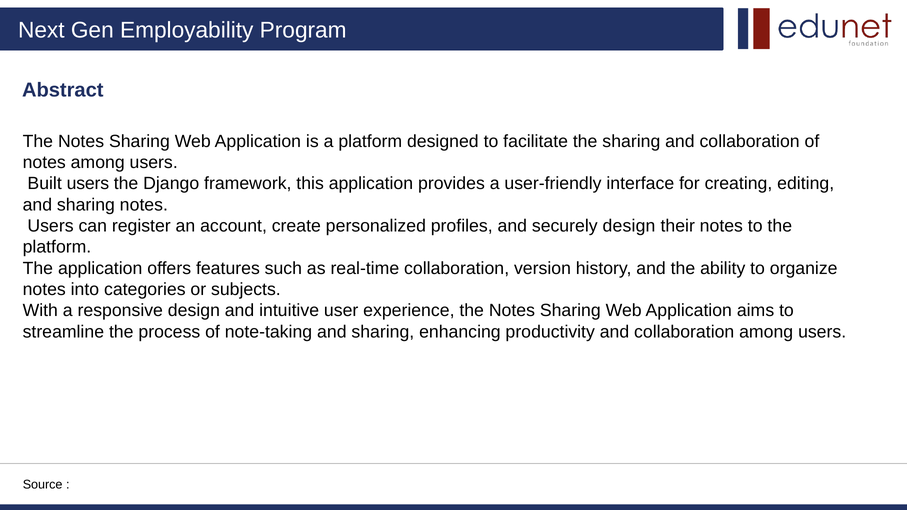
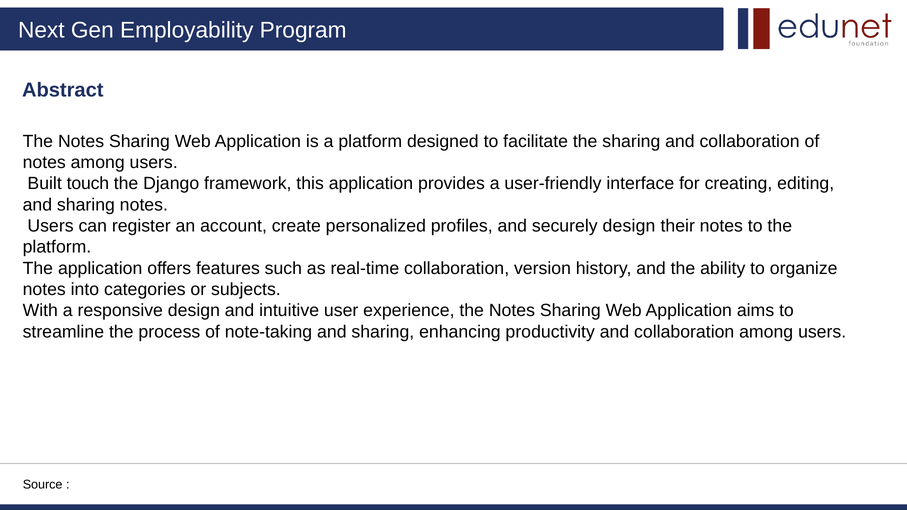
Built users: users -> touch
